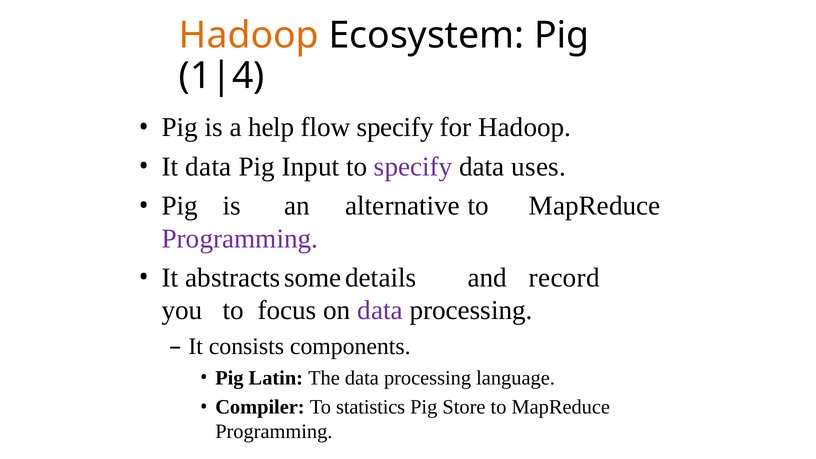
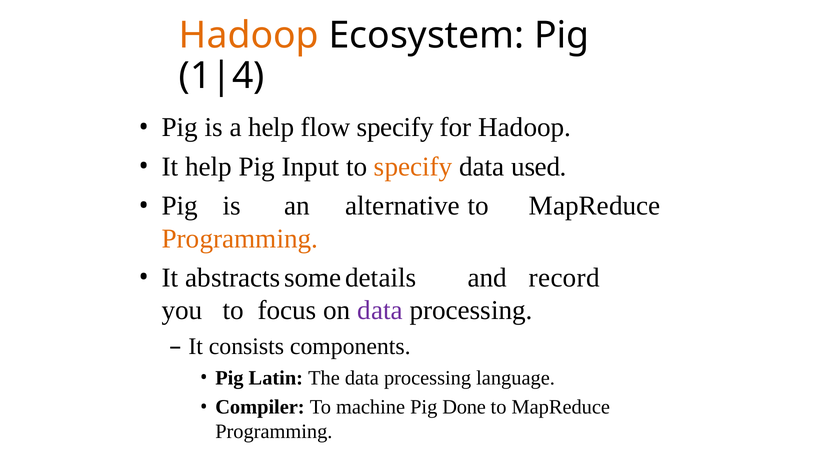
It data: data -> help
specify at (413, 167) colour: purple -> orange
uses: uses -> used
Programming at (240, 239) colour: purple -> orange
statistics: statistics -> machine
Store: Store -> Done
